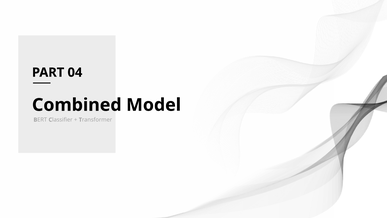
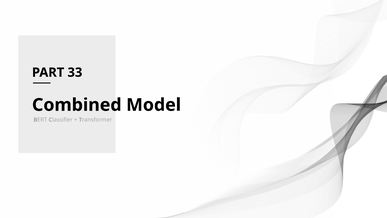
04: 04 -> 33
